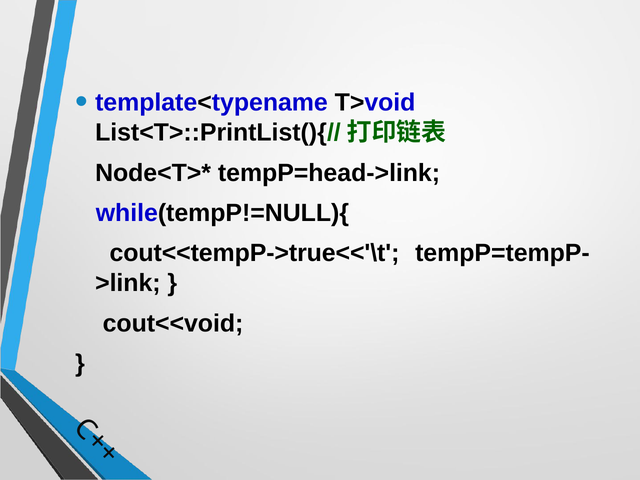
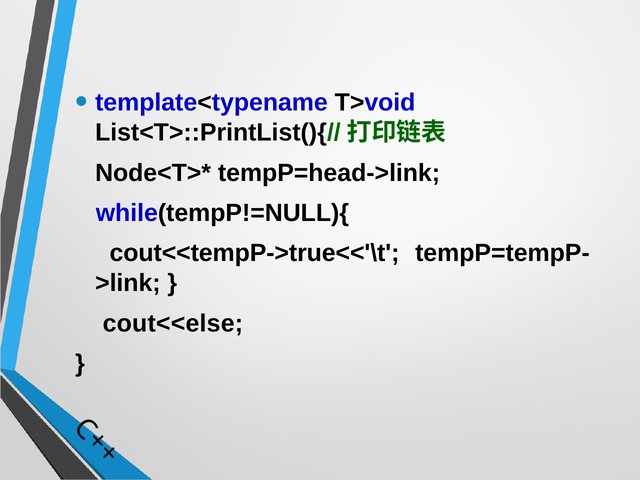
cout<<void: cout<<void -> cout<<else
